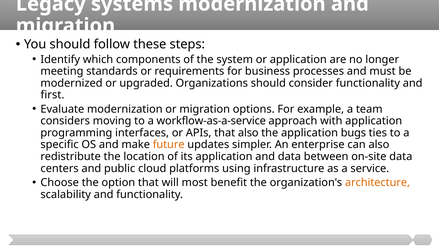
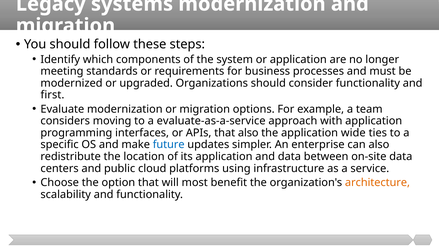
workflow-as-a-service: workflow-as-a-service -> evaluate-as-a-service
bugs: bugs -> wide
future colour: orange -> blue
